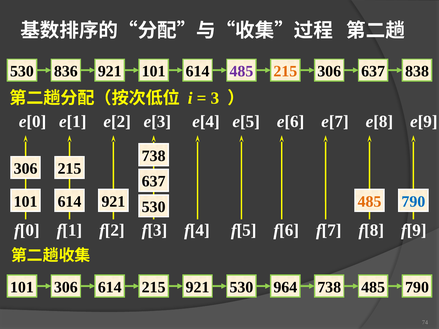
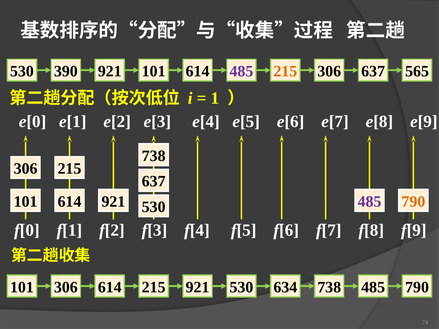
836: 836 -> 390
838: 838 -> 565
3: 3 -> 1
485 at (369, 202) colour: orange -> purple
790 at (413, 202) colour: blue -> orange
964: 964 -> 634
